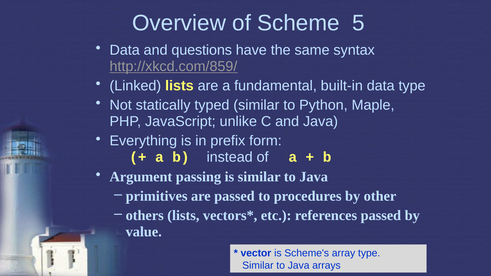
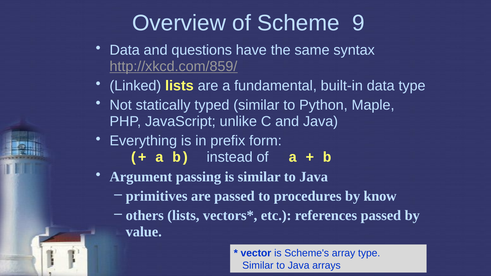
5: 5 -> 9
other: other -> know
